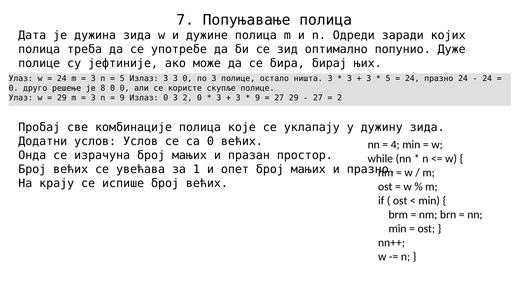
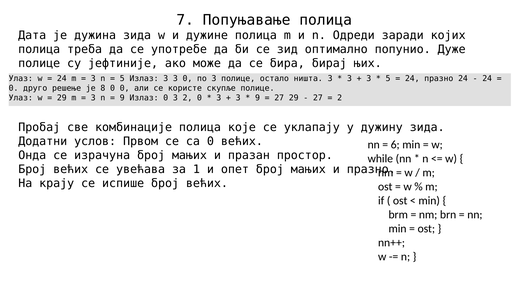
услов Услов: Услов -> Првом
4: 4 -> 6
